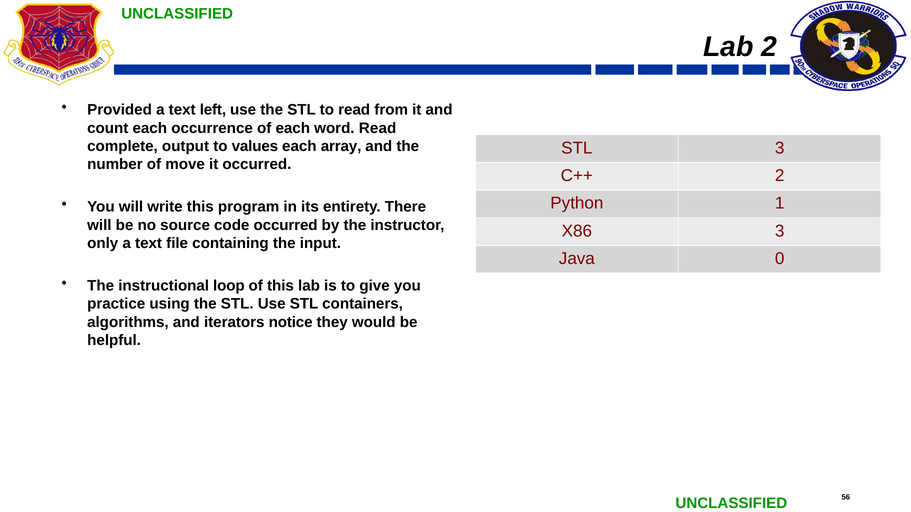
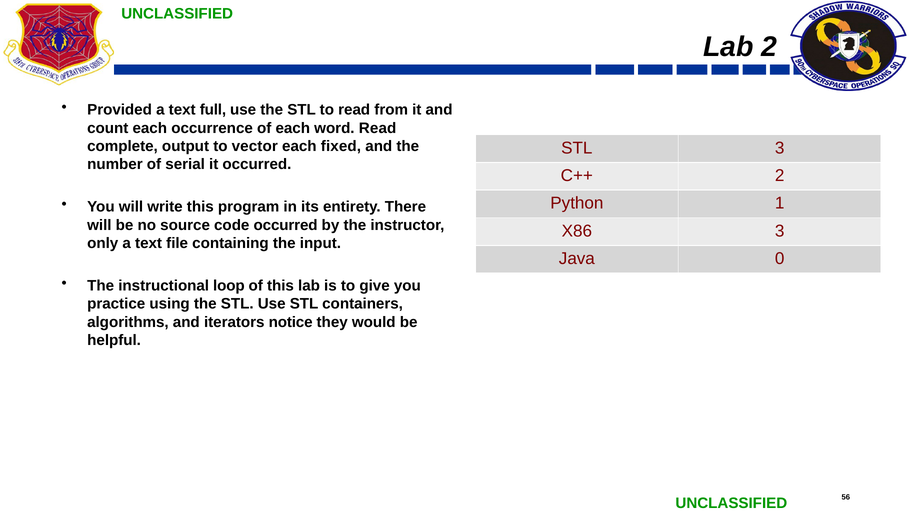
left: left -> full
values: values -> vector
array: array -> fixed
move: move -> serial
